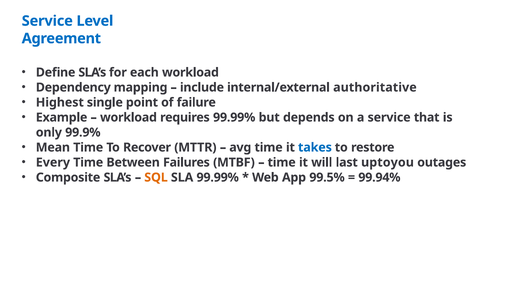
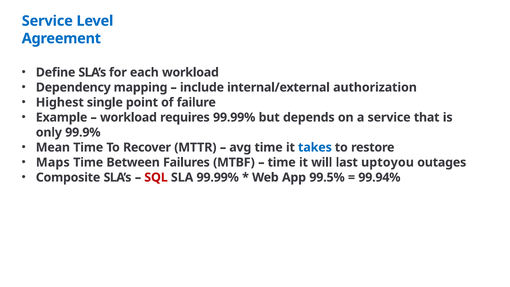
authoritative: authoritative -> authorization
Every: Every -> Maps
SQL colour: orange -> red
